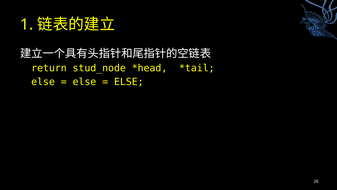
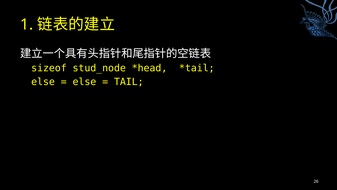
return: return -> sizeof
ELSE at (129, 82): ELSE -> TAIL
